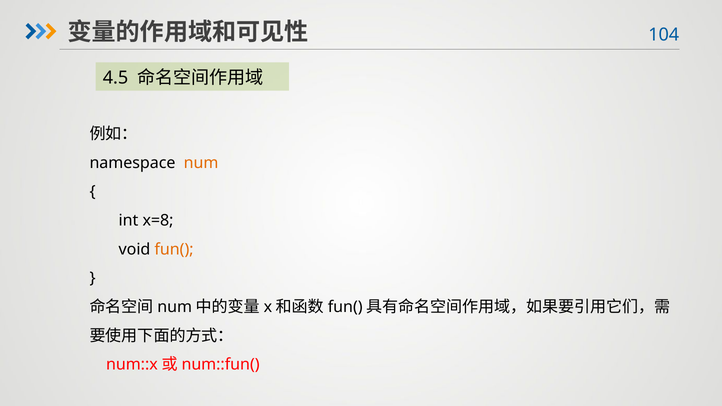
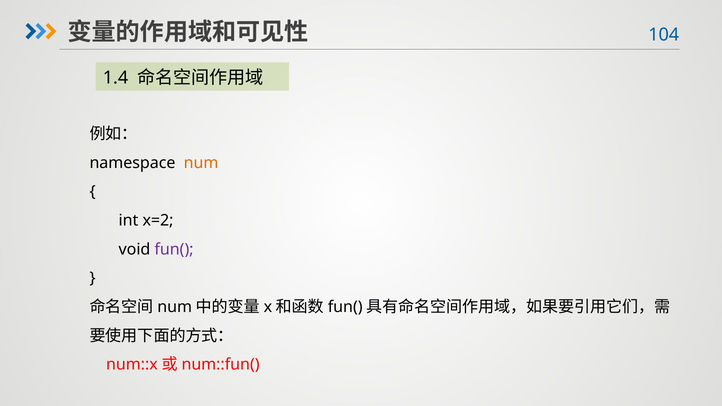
4.5: 4.5 -> 1.4
x=8: x=8 -> x=2
fun( colour: orange -> purple
